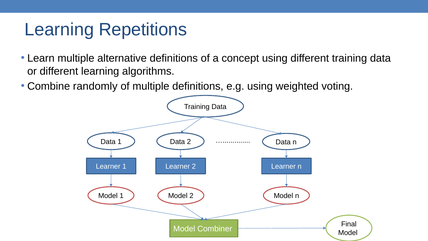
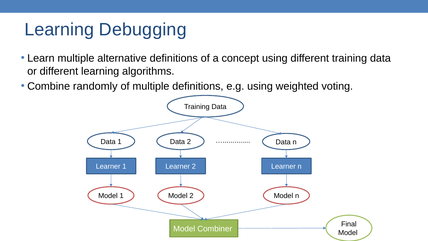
Repetitions: Repetitions -> Debugging
